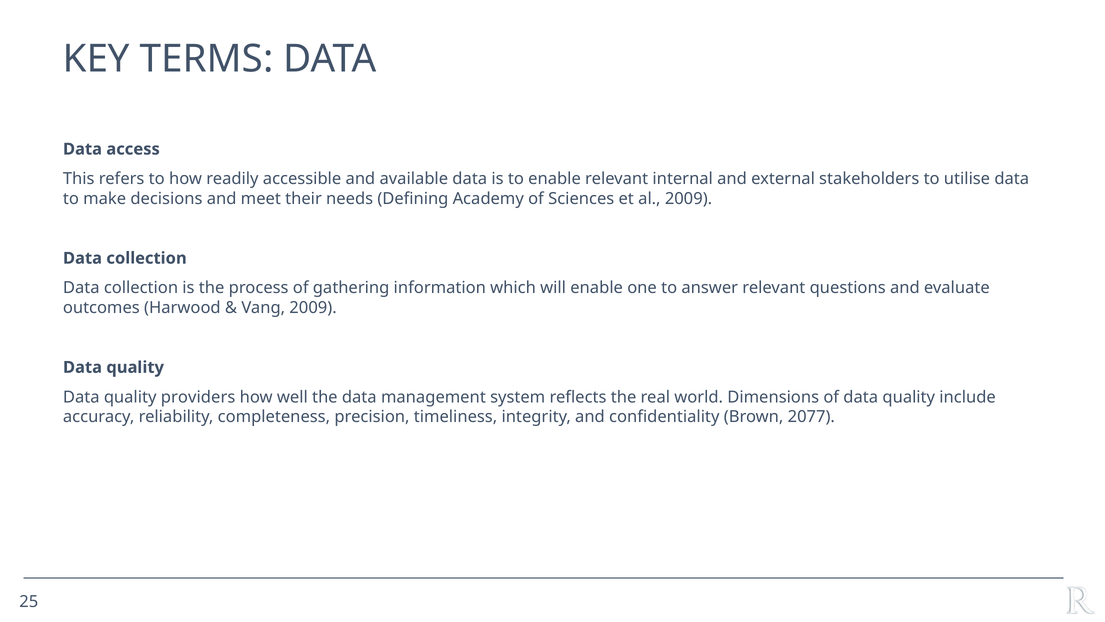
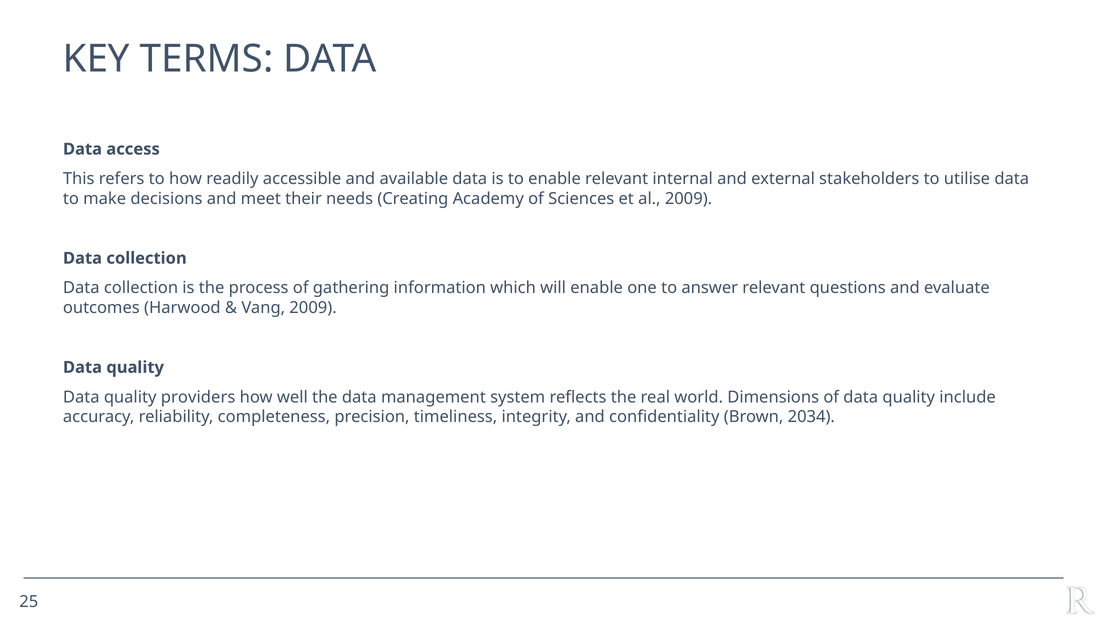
Defining: Defining -> Creating
2077: 2077 -> 2034
